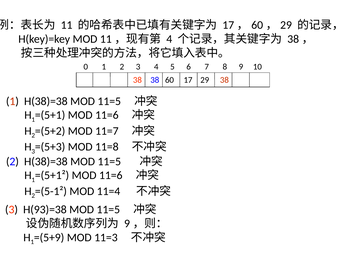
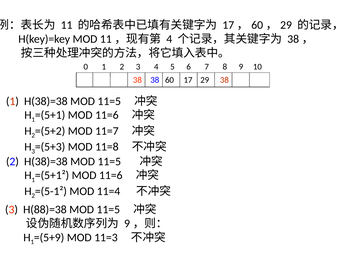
H(93)=38: H(93)=38 -> H(88)=38
